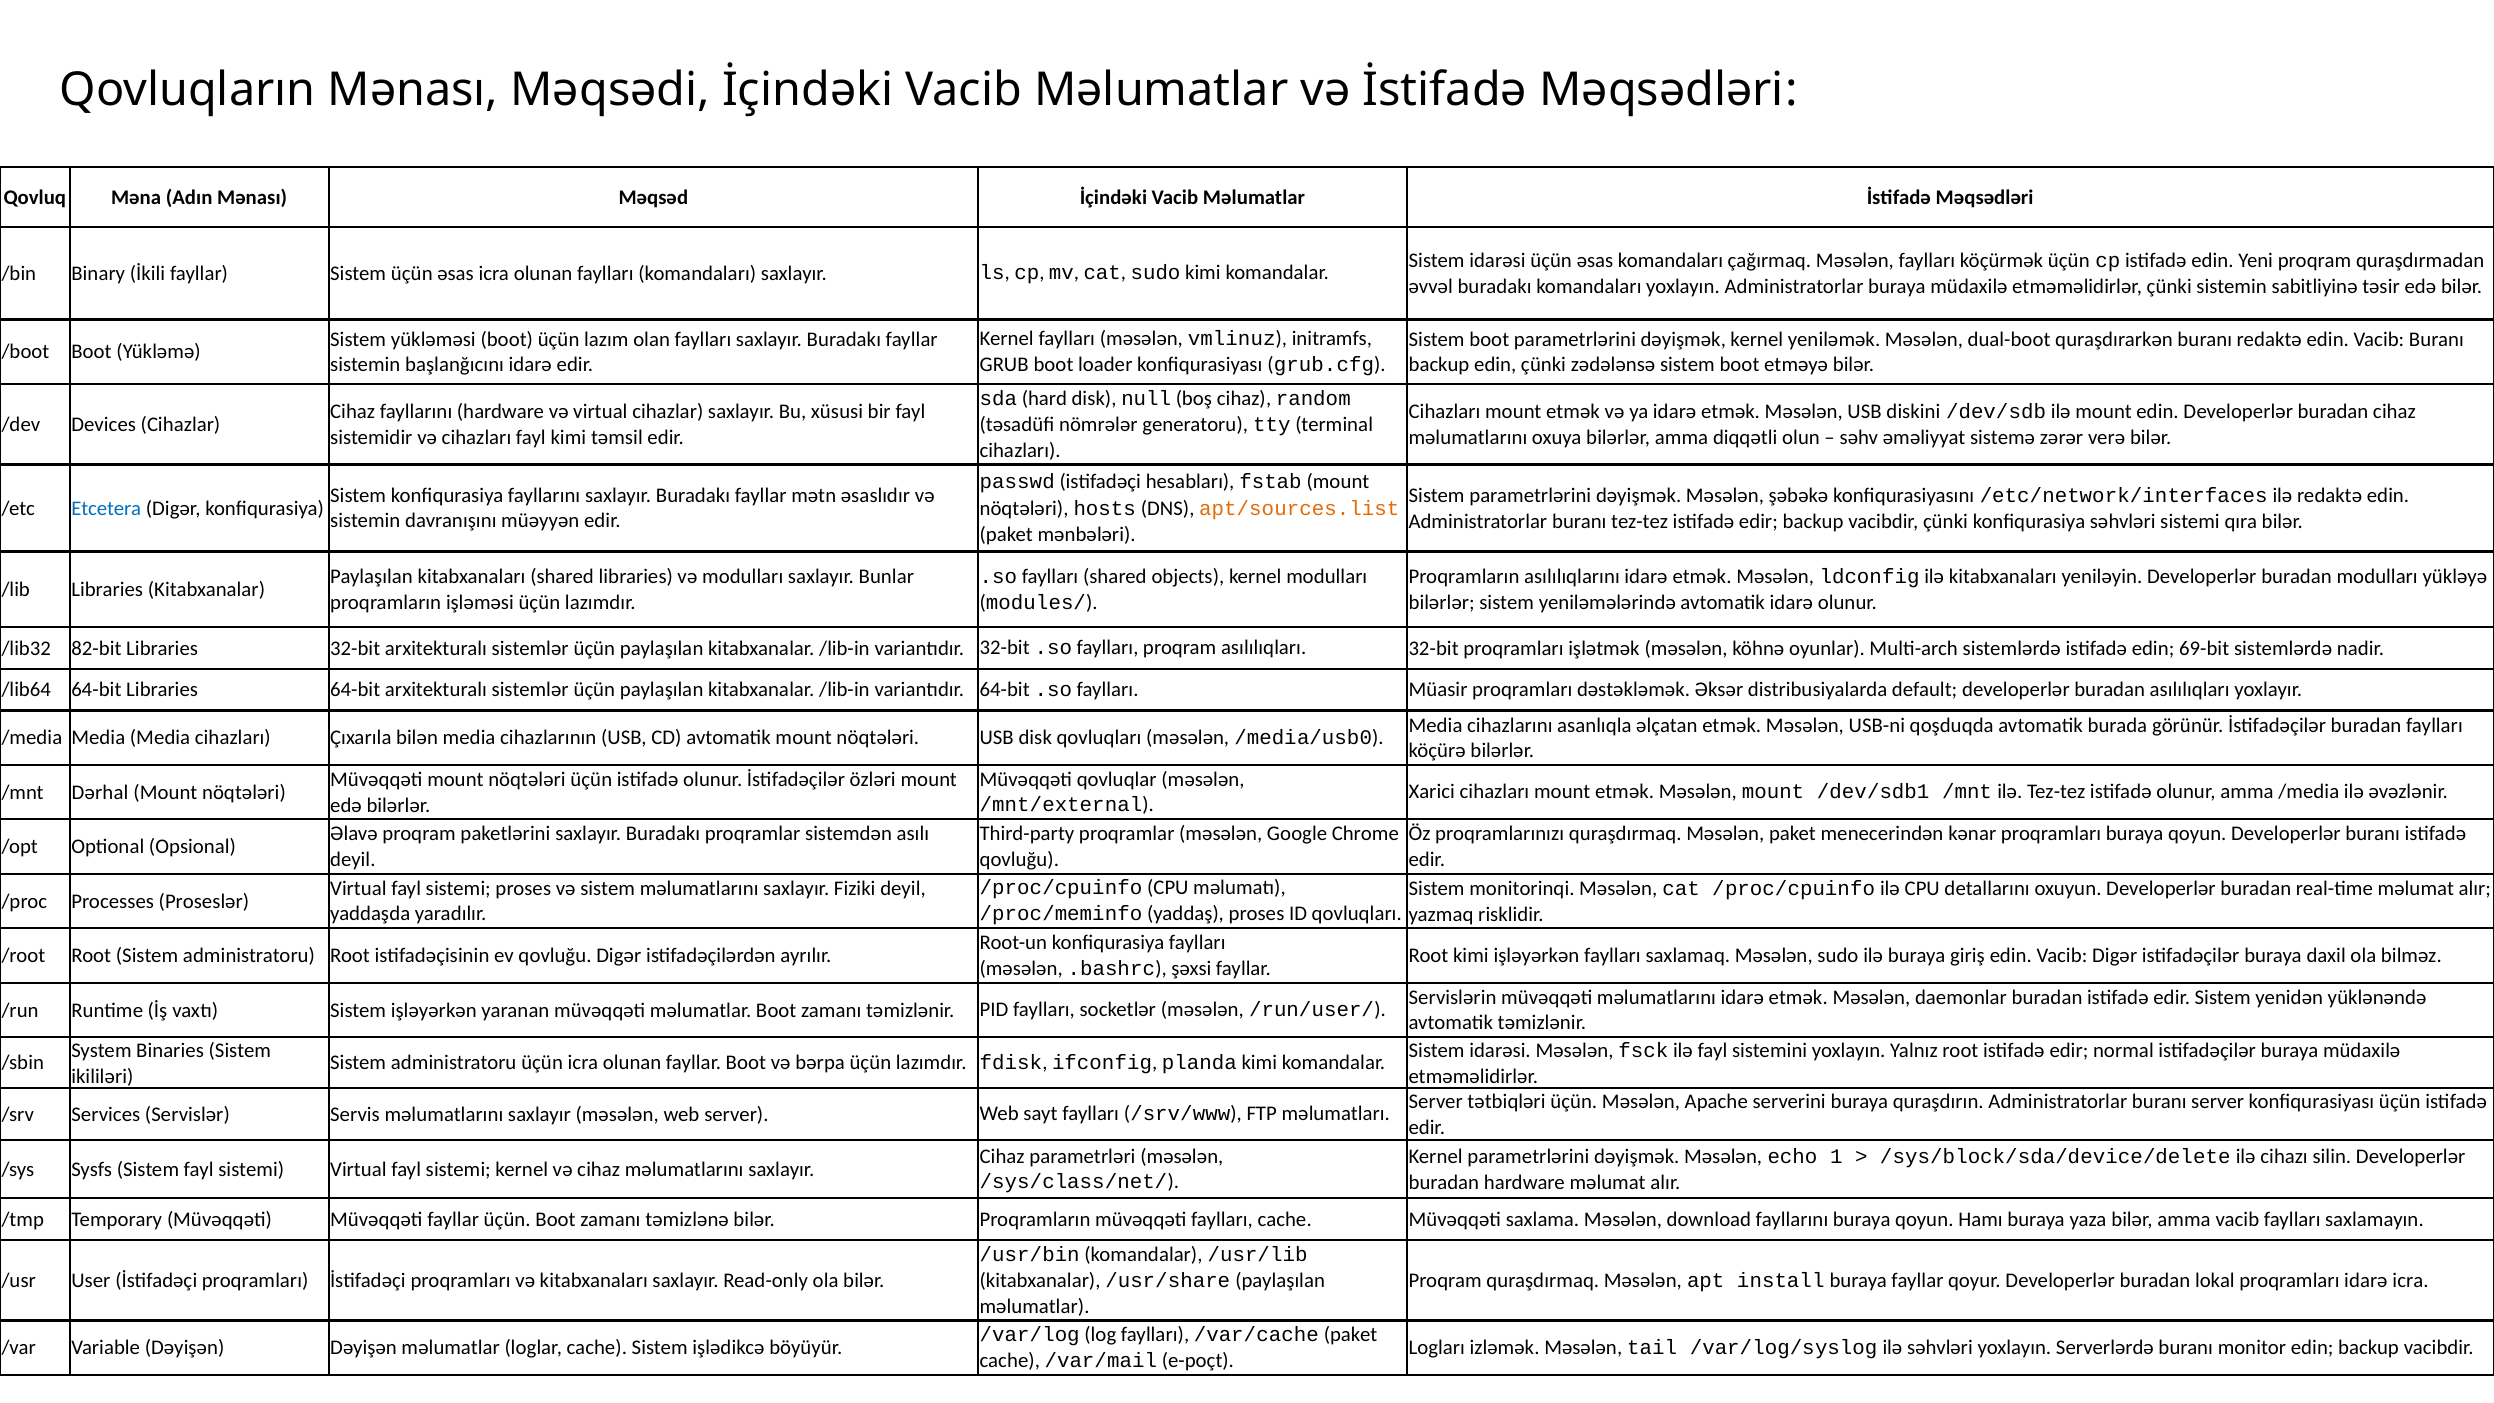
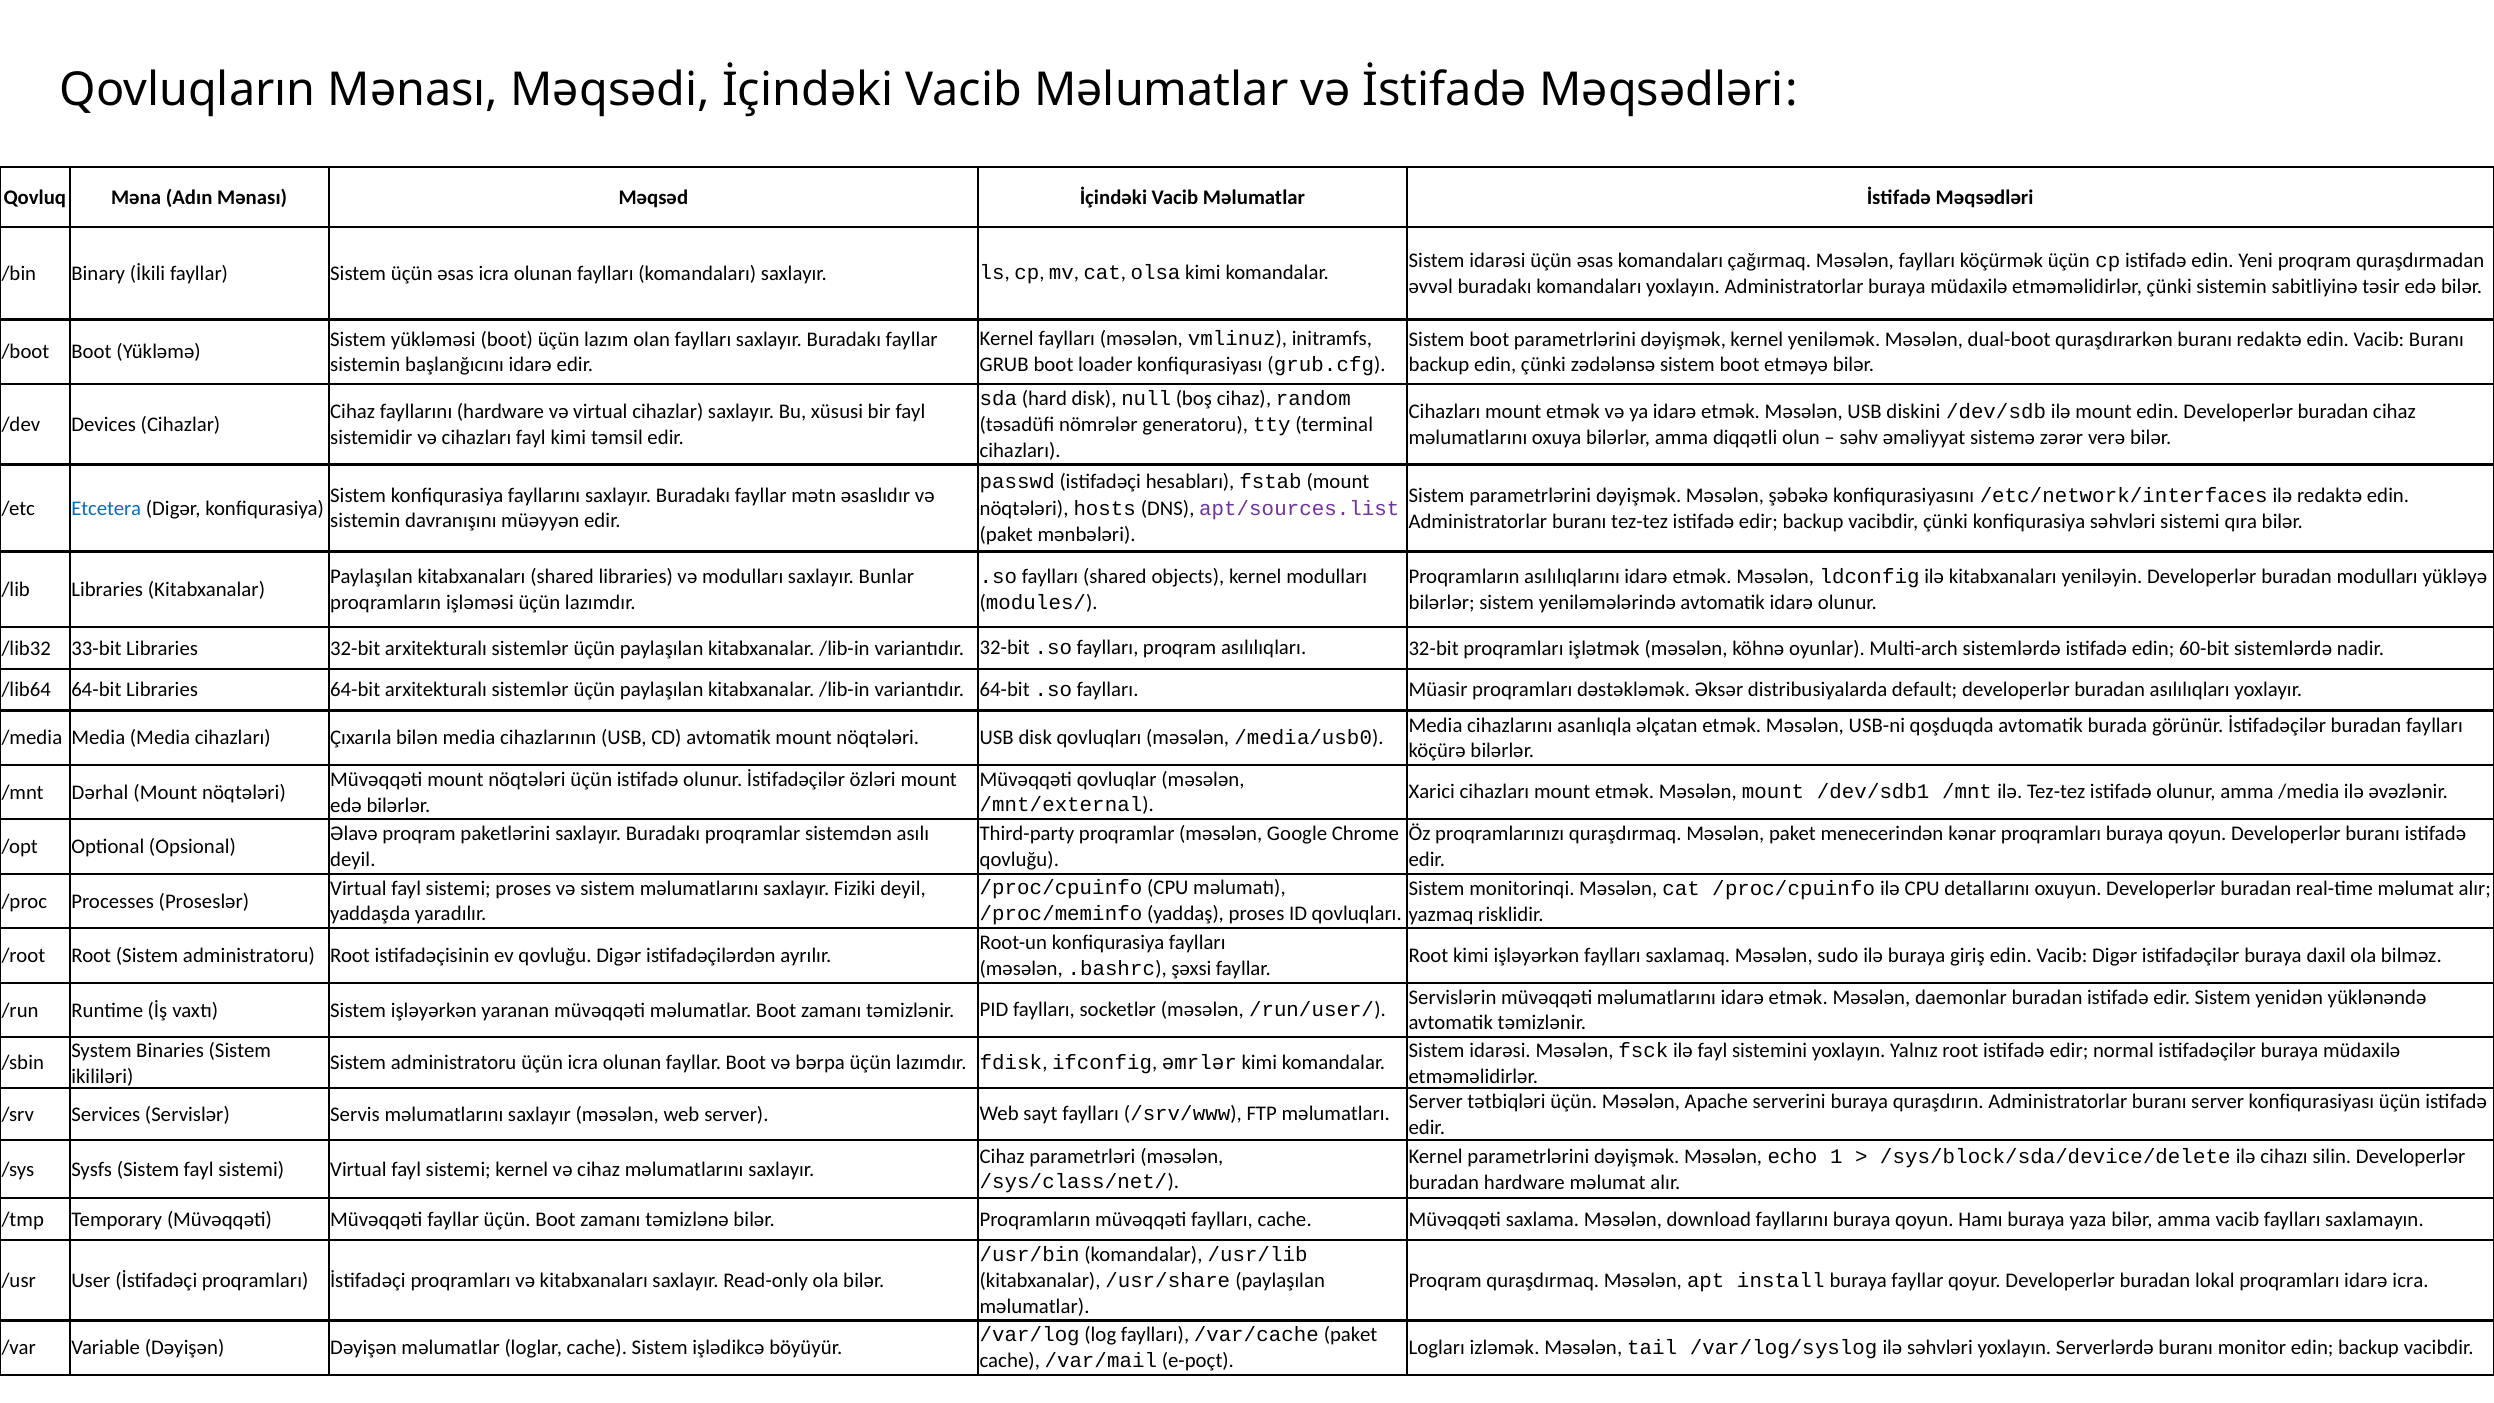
cat sudo: sudo -> olsa
apt/sources.list colour: orange -> purple
82-bit: 82-bit -> 33-bit
69-bit: 69-bit -> 60-bit
planda: planda -> əmrlər
